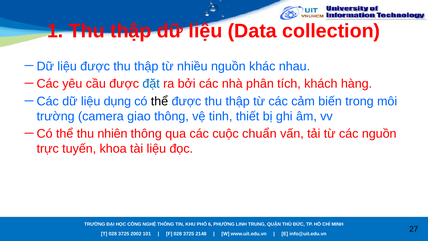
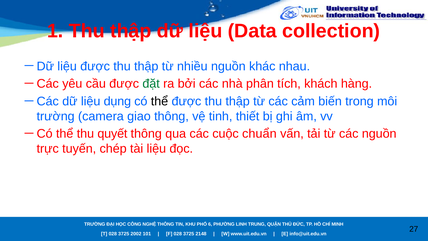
đặt colour: blue -> green
nhiên: nhiên -> quyết
khoa: khoa -> chép
